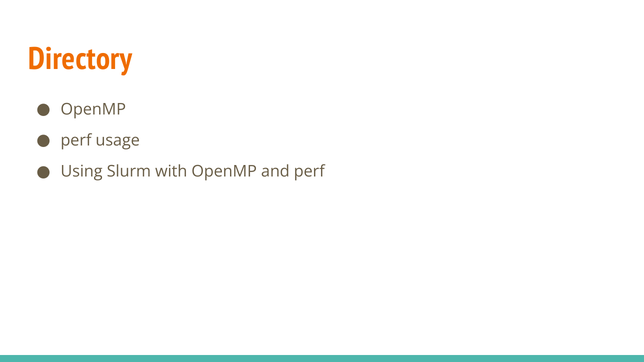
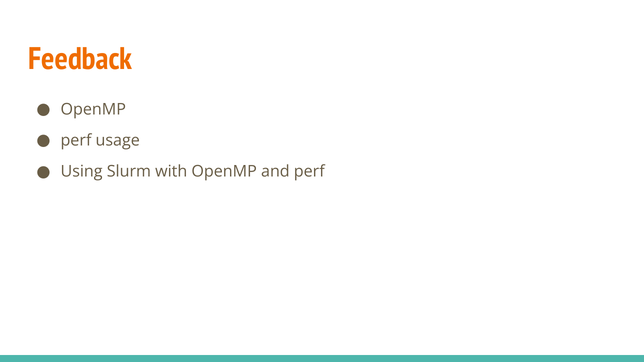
Directory: Directory -> Feedback
